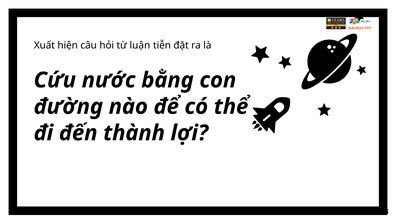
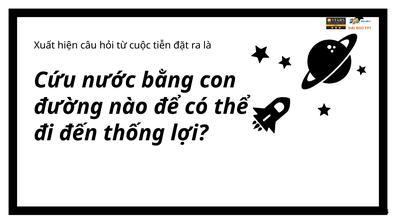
luận: luận -> cuộc
thành: thành -> thống
